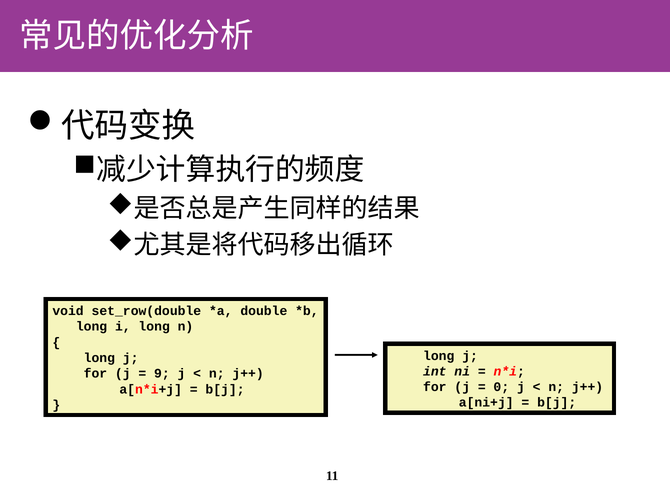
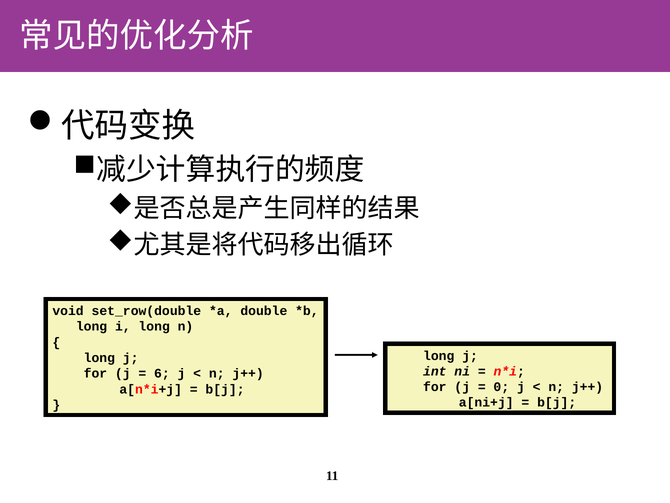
9: 9 -> 6
